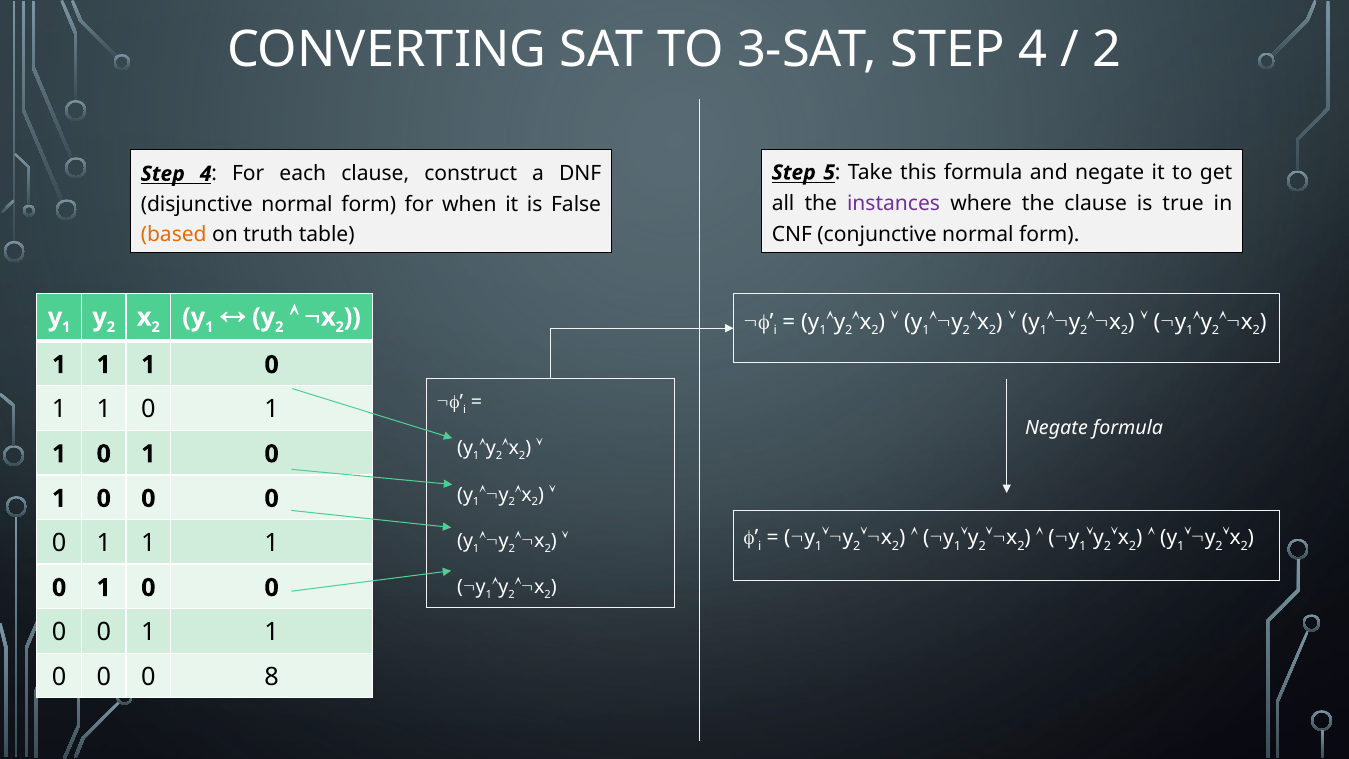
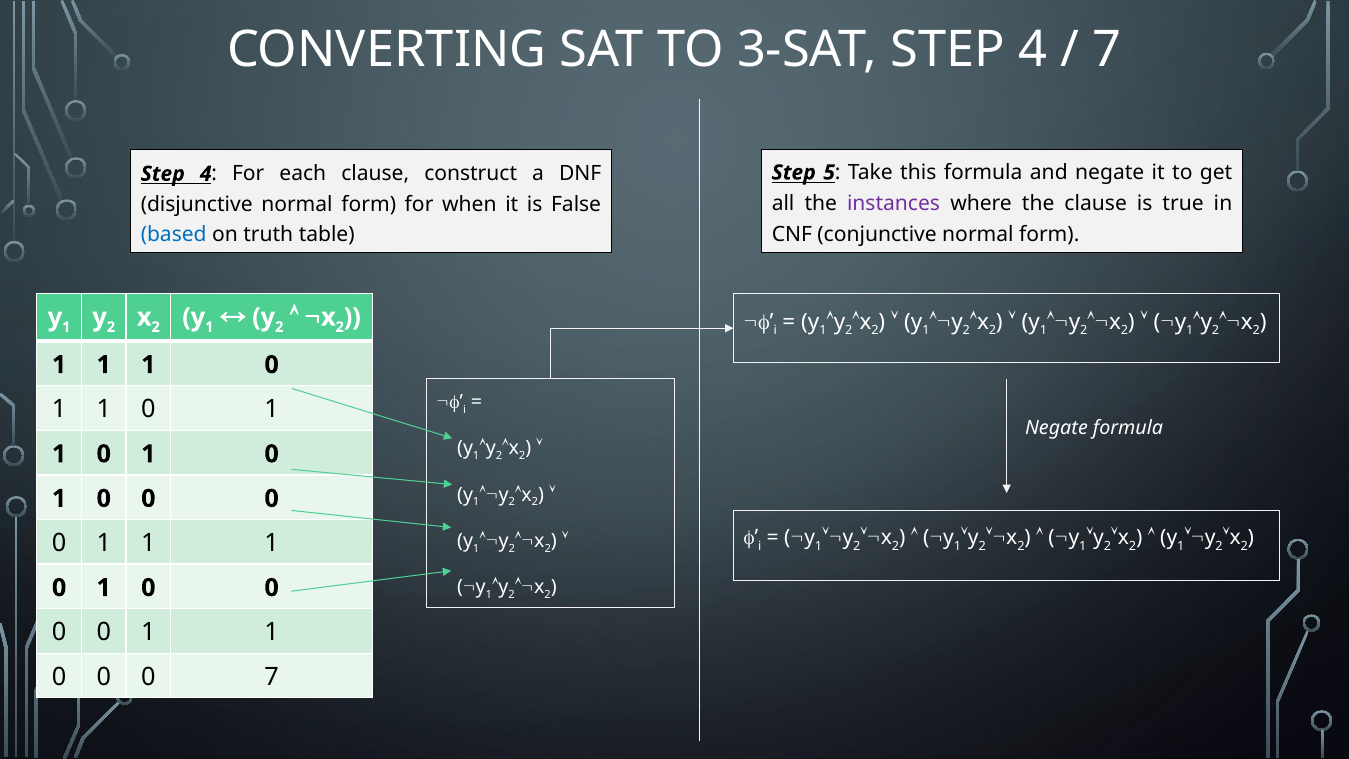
2 at (1107, 50): 2 -> 7
based colour: orange -> blue
0 8: 8 -> 7
